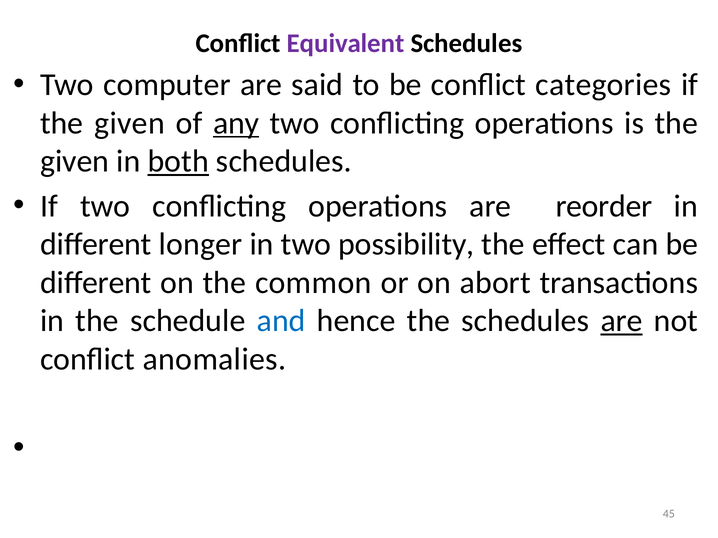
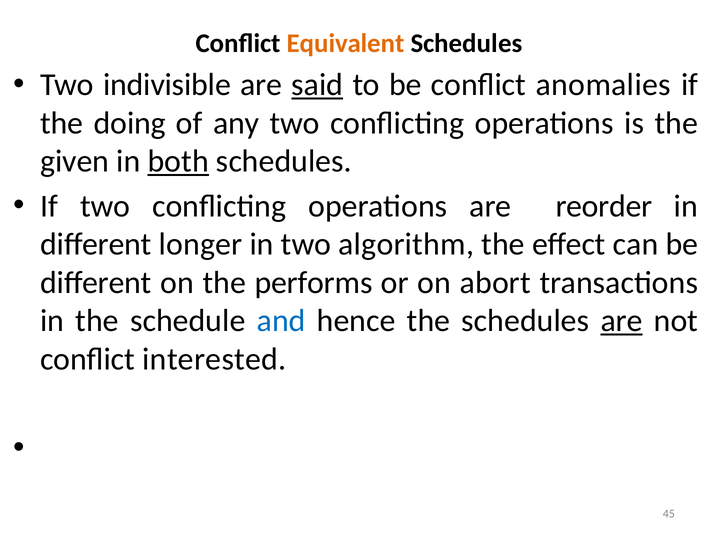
Equivalent colour: purple -> orange
computer: computer -> indivisible
said underline: none -> present
categories: categories -> anomalies
given at (130, 123): given -> doing
any underline: present -> none
possibility: possibility -> algorithm
common: common -> performs
anomalies: anomalies -> interested
